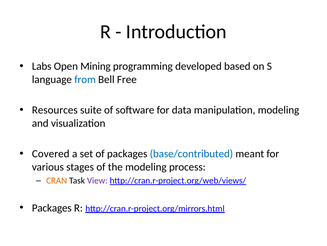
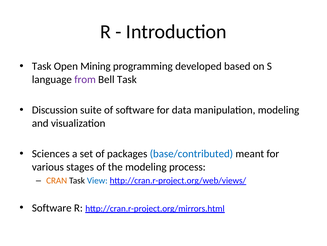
Labs at (42, 66): Labs -> Task
from colour: blue -> purple
Bell Free: Free -> Task
Resources: Resources -> Discussion
Covered: Covered -> Sciences
View colour: purple -> blue
Packages at (52, 207): Packages -> Software
